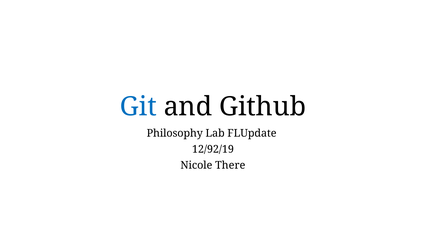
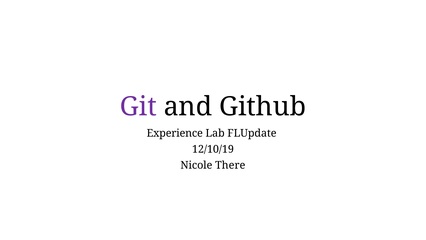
Git colour: blue -> purple
Philosophy: Philosophy -> Experience
12/92/19: 12/92/19 -> 12/10/19
